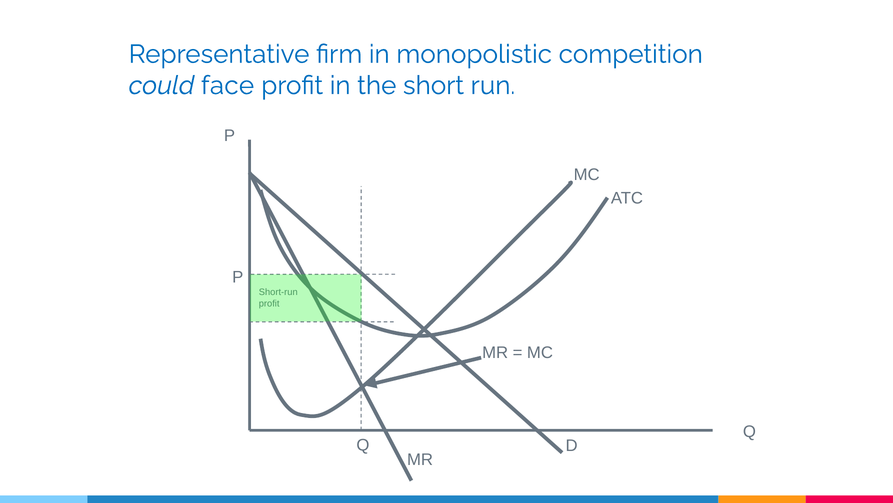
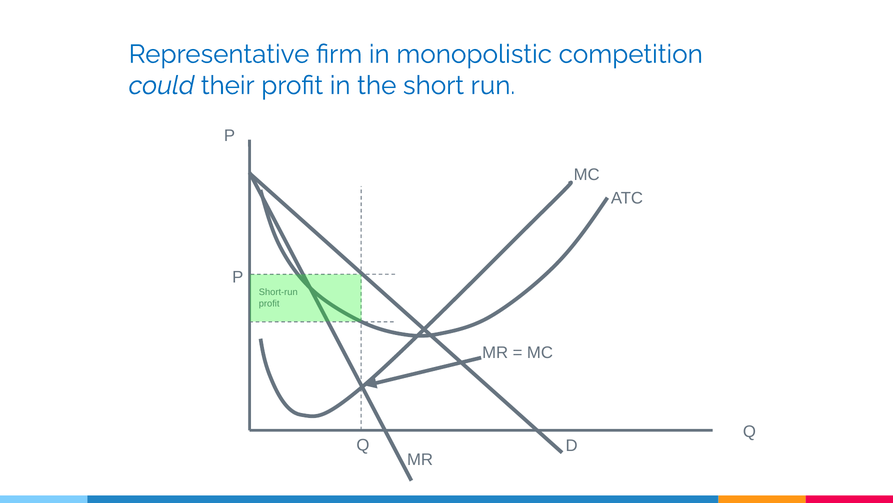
face: face -> their
